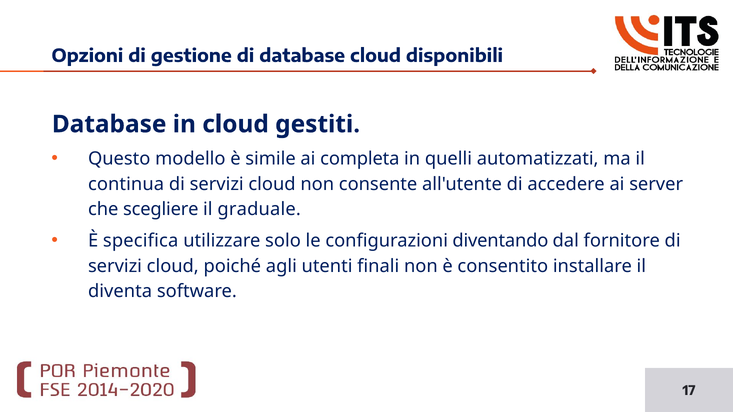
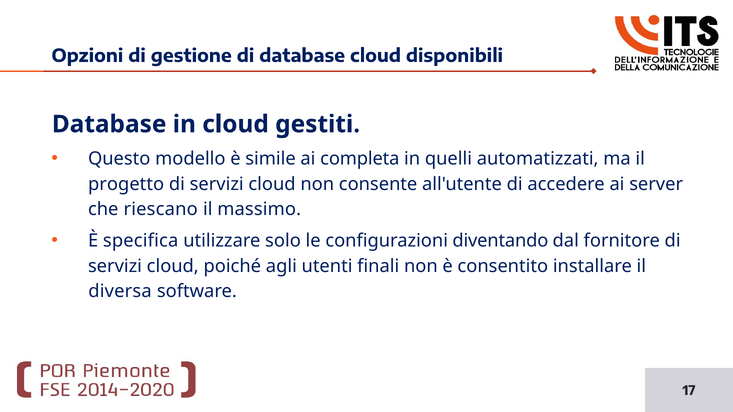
continua: continua -> progetto
scegliere: scegliere -> riescano
graduale: graduale -> massimo
diventa: diventa -> diversa
